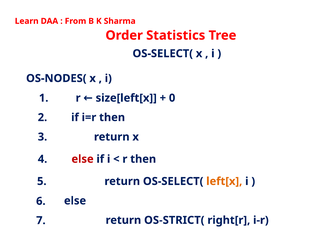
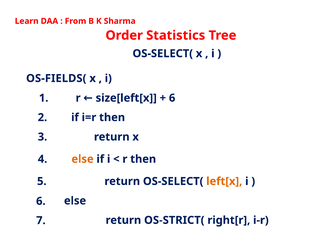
OS-NODES(: OS-NODES( -> OS-FIELDS(
0 at (172, 98): 0 -> 6
else at (83, 159) colour: red -> orange
